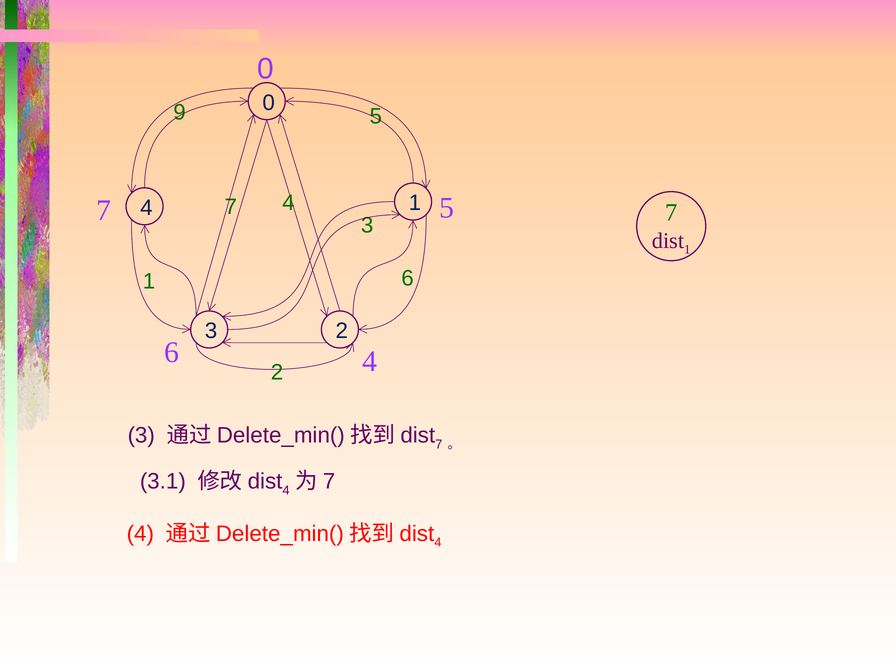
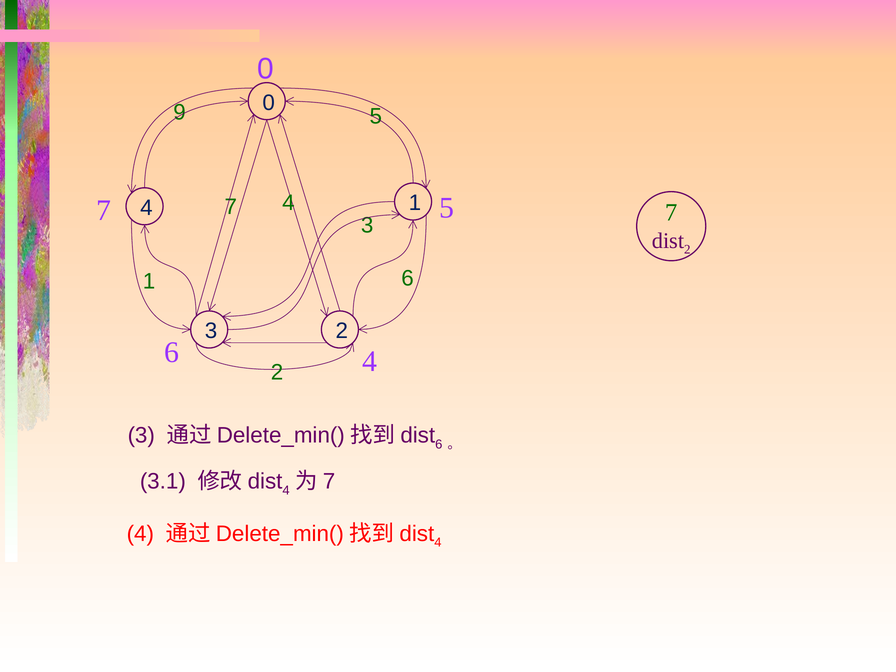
1 at (687, 250): 1 -> 2
7 at (439, 444): 7 -> 6
